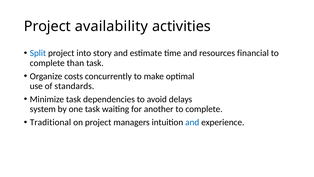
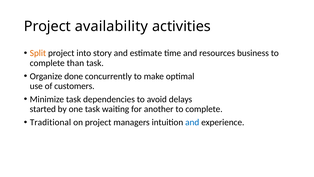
Split colour: blue -> orange
financial: financial -> business
costs: costs -> done
standards: standards -> customers
system: system -> started
